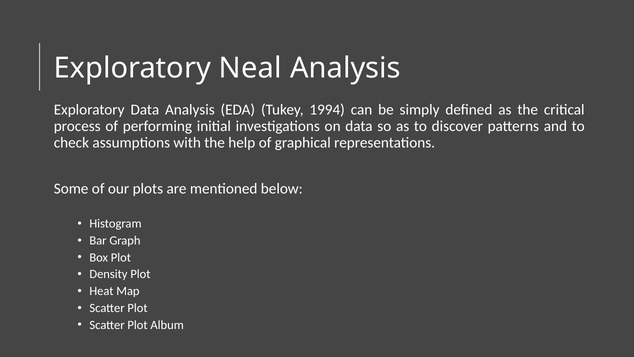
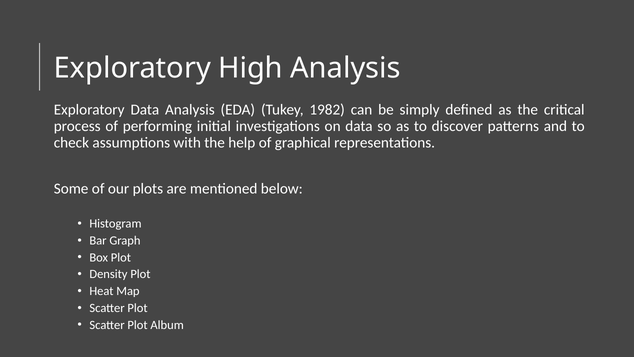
Neal: Neal -> High
1994: 1994 -> 1982
